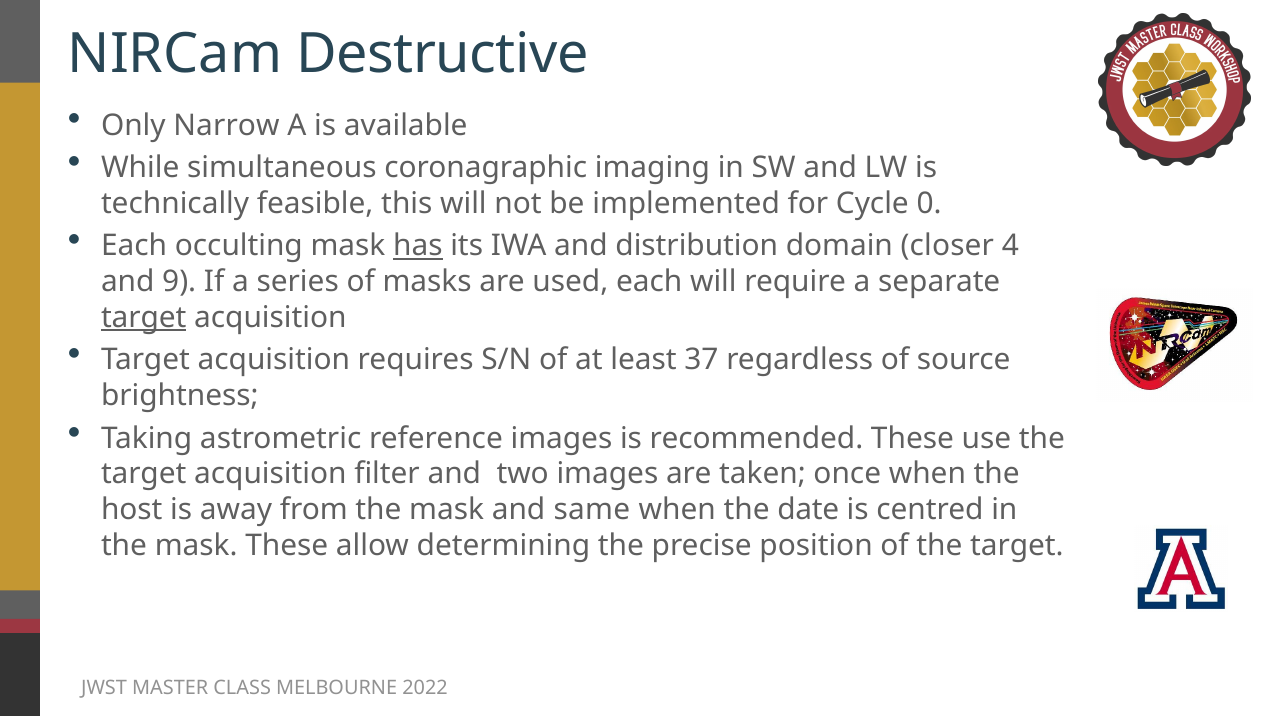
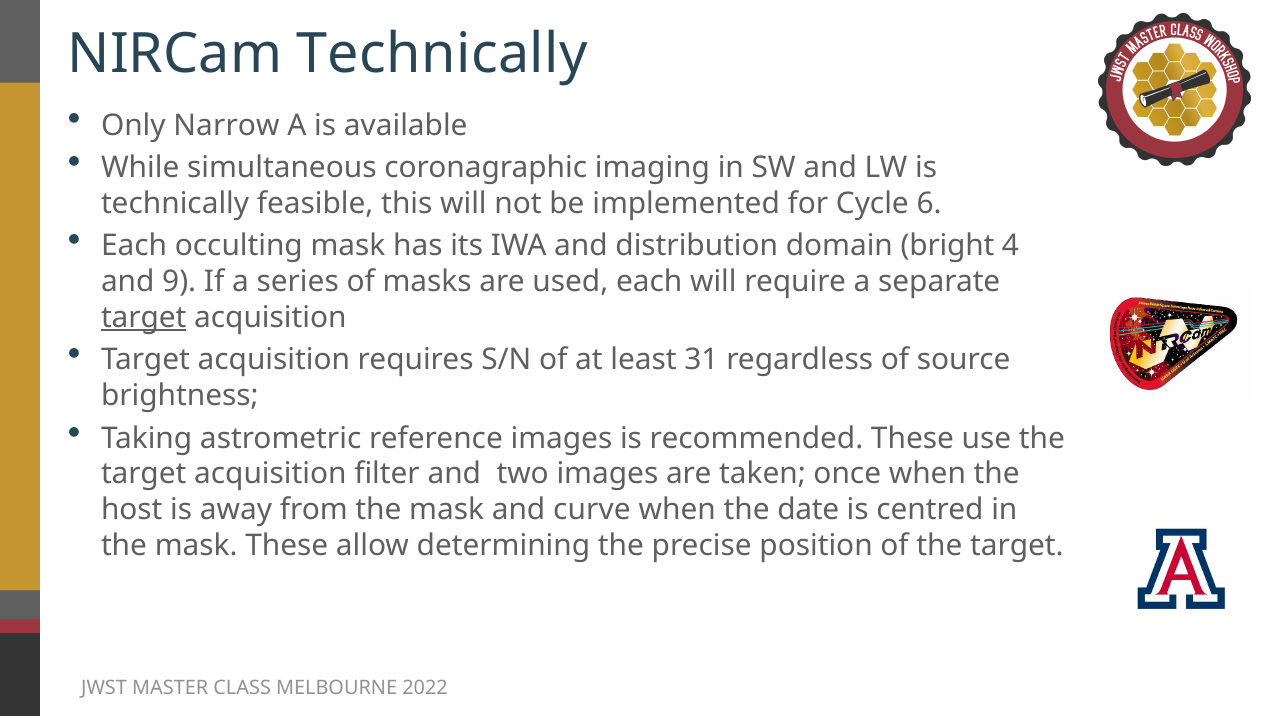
NIRCam Destructive: Destructive -> Technically
0: 0 -> 6
has underline: present -> none
closer: closer -> bright
37: 37 -> 31
same: same -> curve
